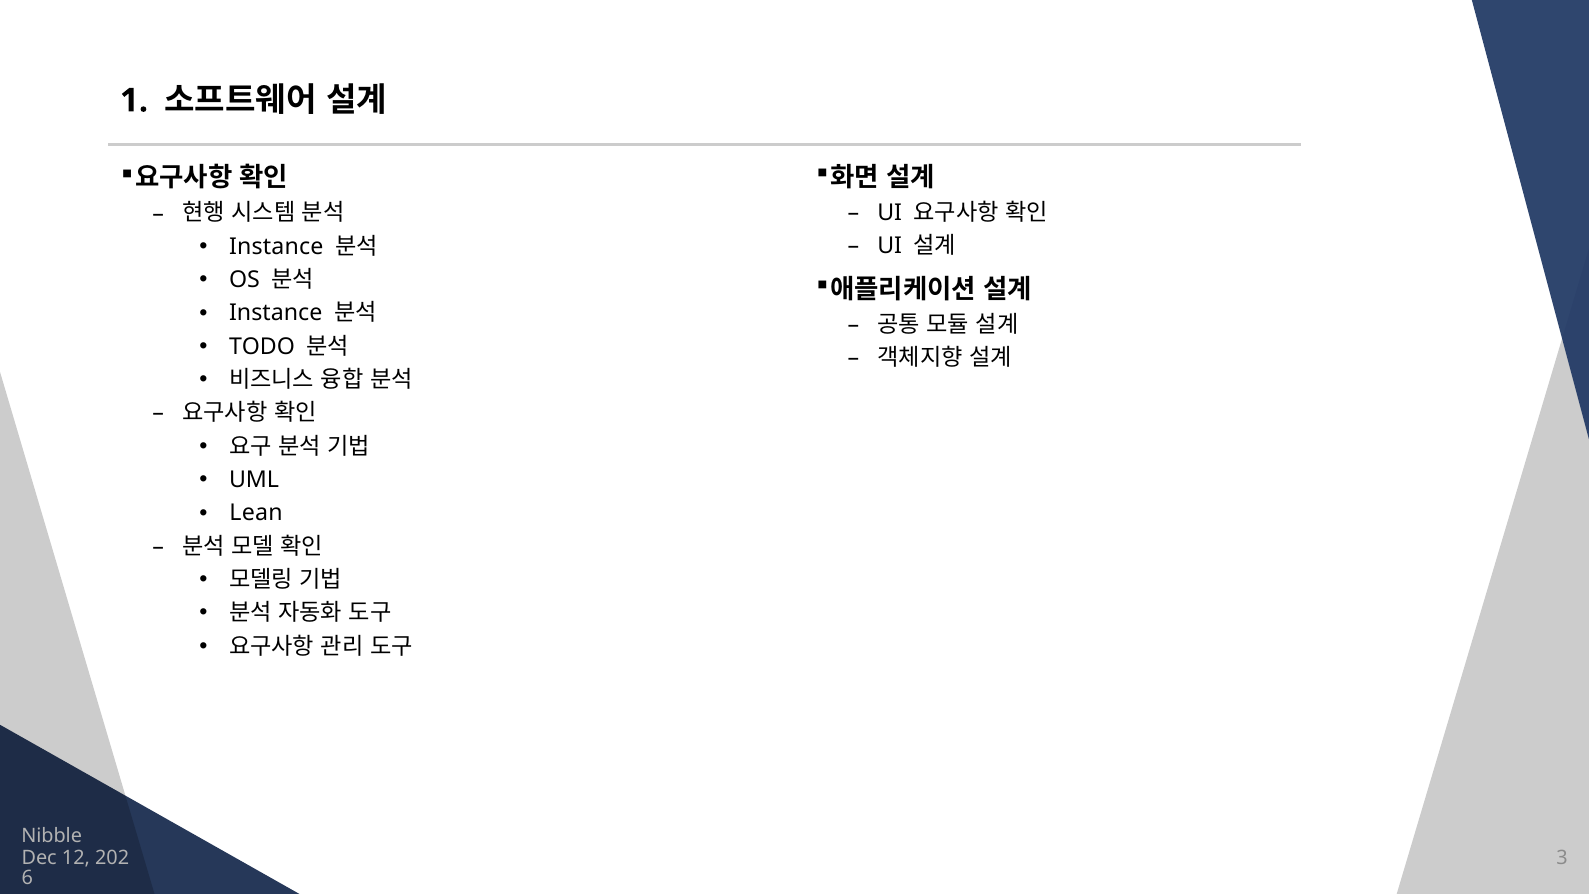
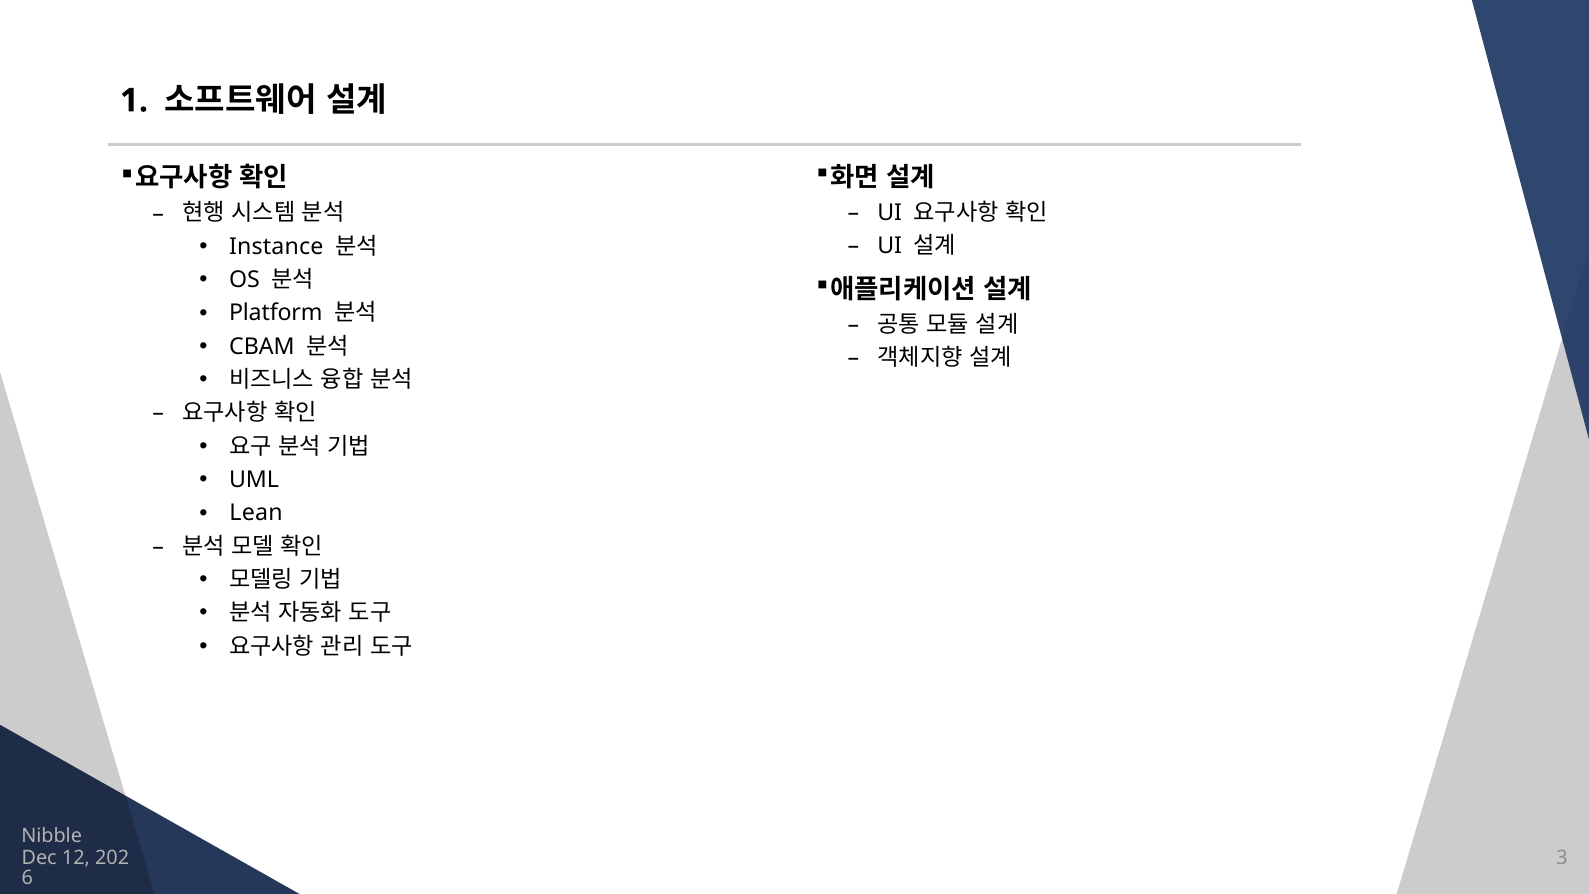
Instance at (276, 313): Instance -> Platform
TODO: TODO -> CBAM
